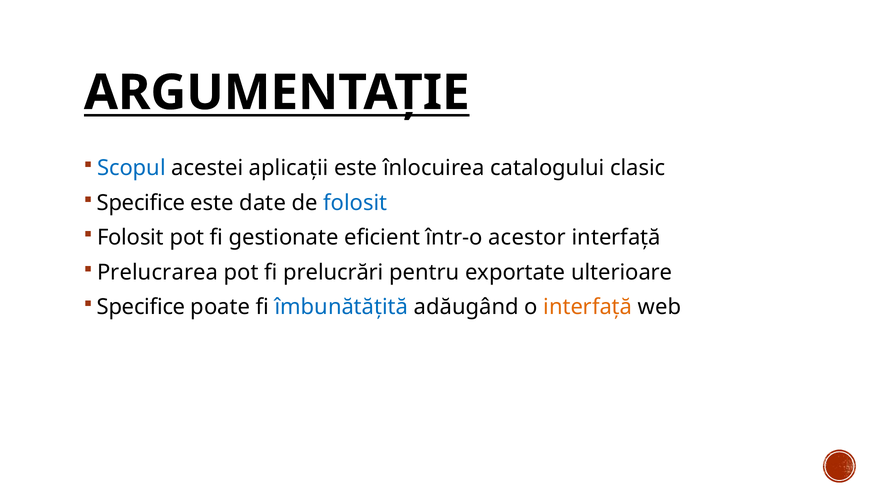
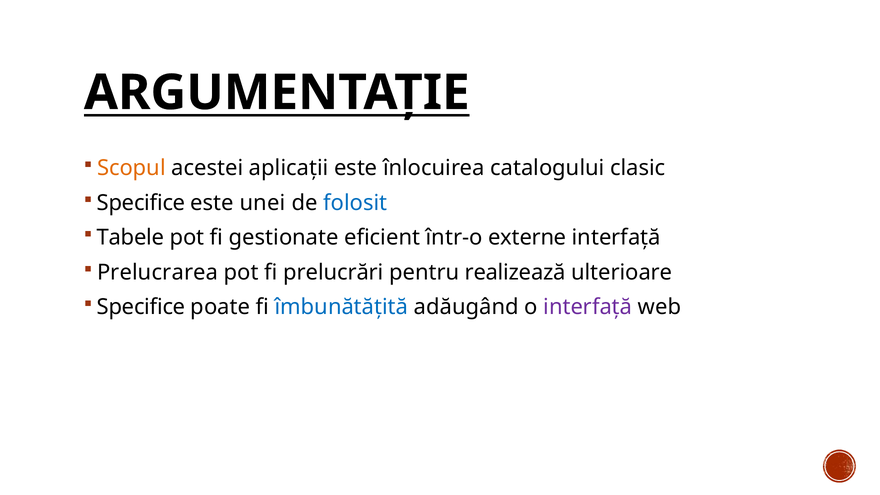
Scopul colour: blue -> orange
date: date -> unei
Folosit at (130, 238): Folosit -> Tabele
acestor: acestor -> externe
exportate: exportate -> realizează
interfață at (588, 307) colour: orange -> purple
